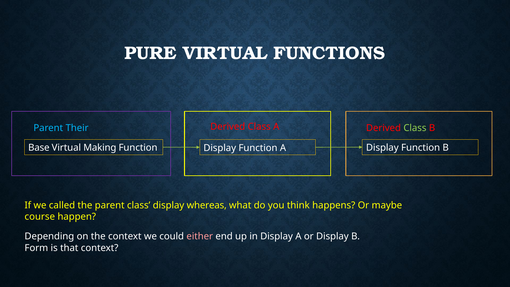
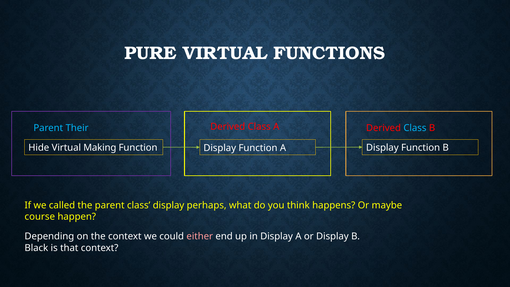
Class at (415, 128) colour: light green -> light blue
Base: Base -> Hide
whereas: whereas -> perhaps
Form: Form -> Black
